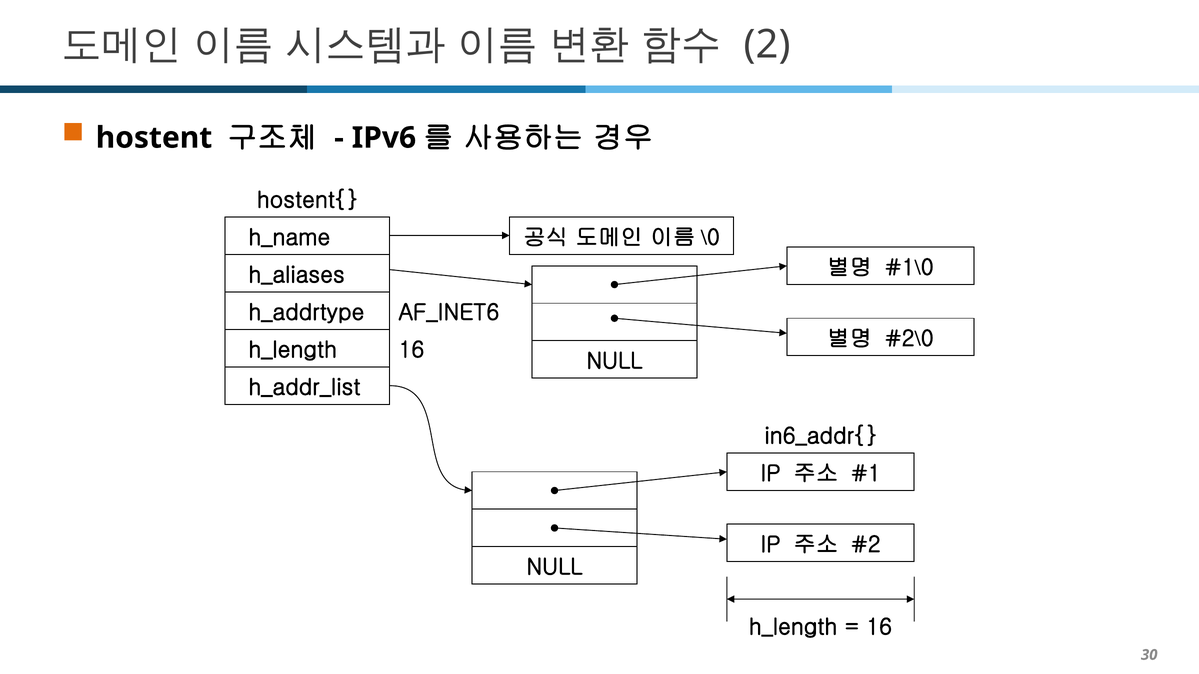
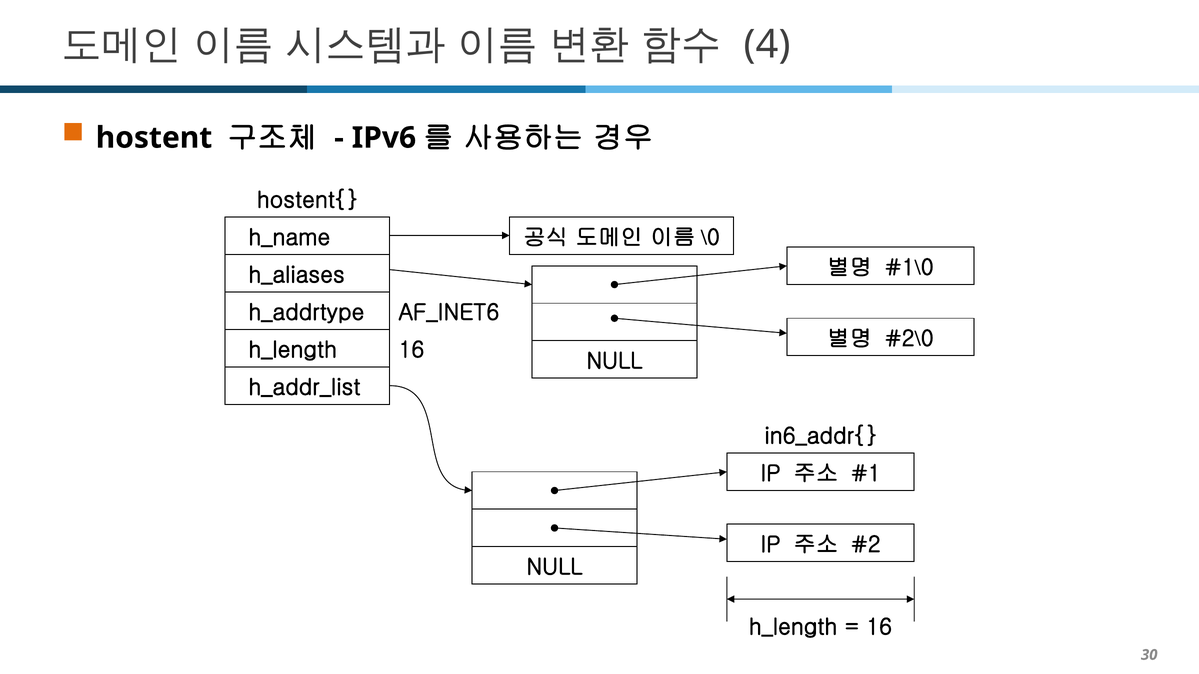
2: 2 -> 4
